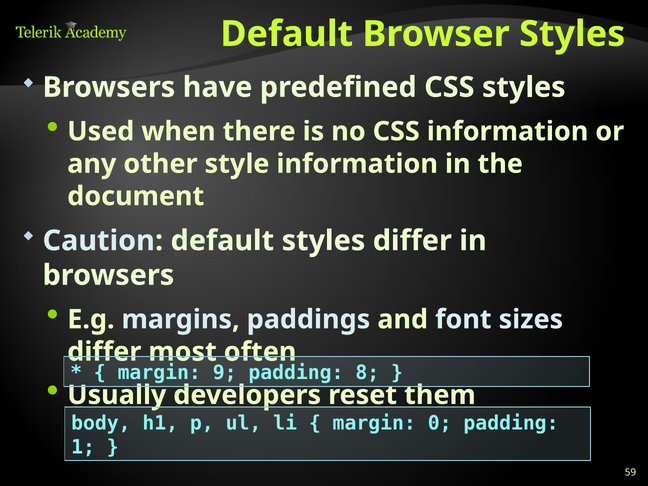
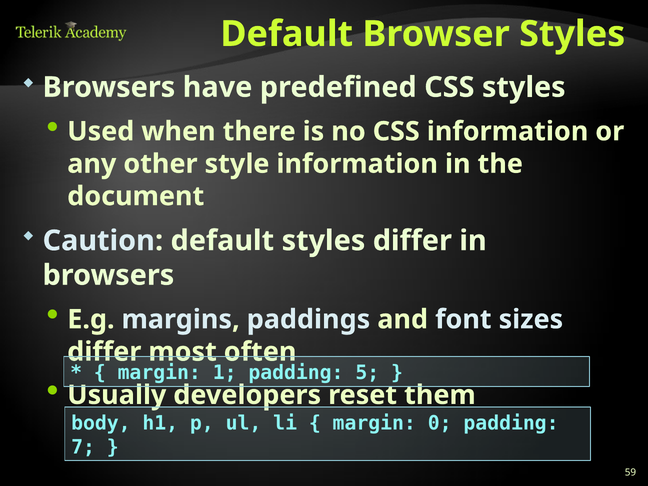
9: 9 -> 1
8: 8 -> 5
1: 1 -> 7
